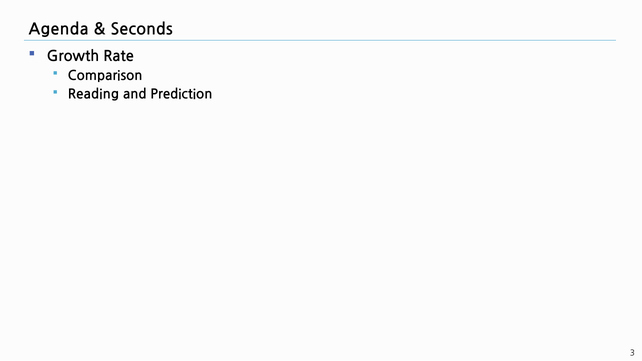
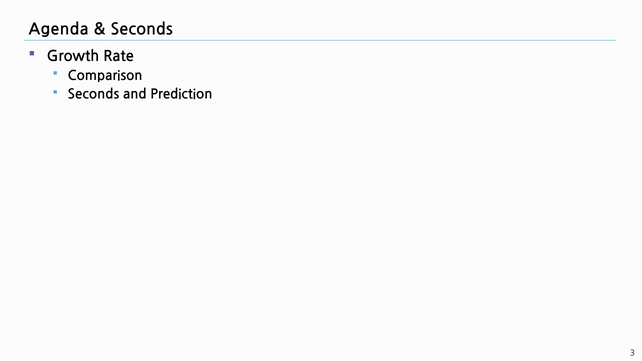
Reading at (93, 94): Reading -> Seconds
